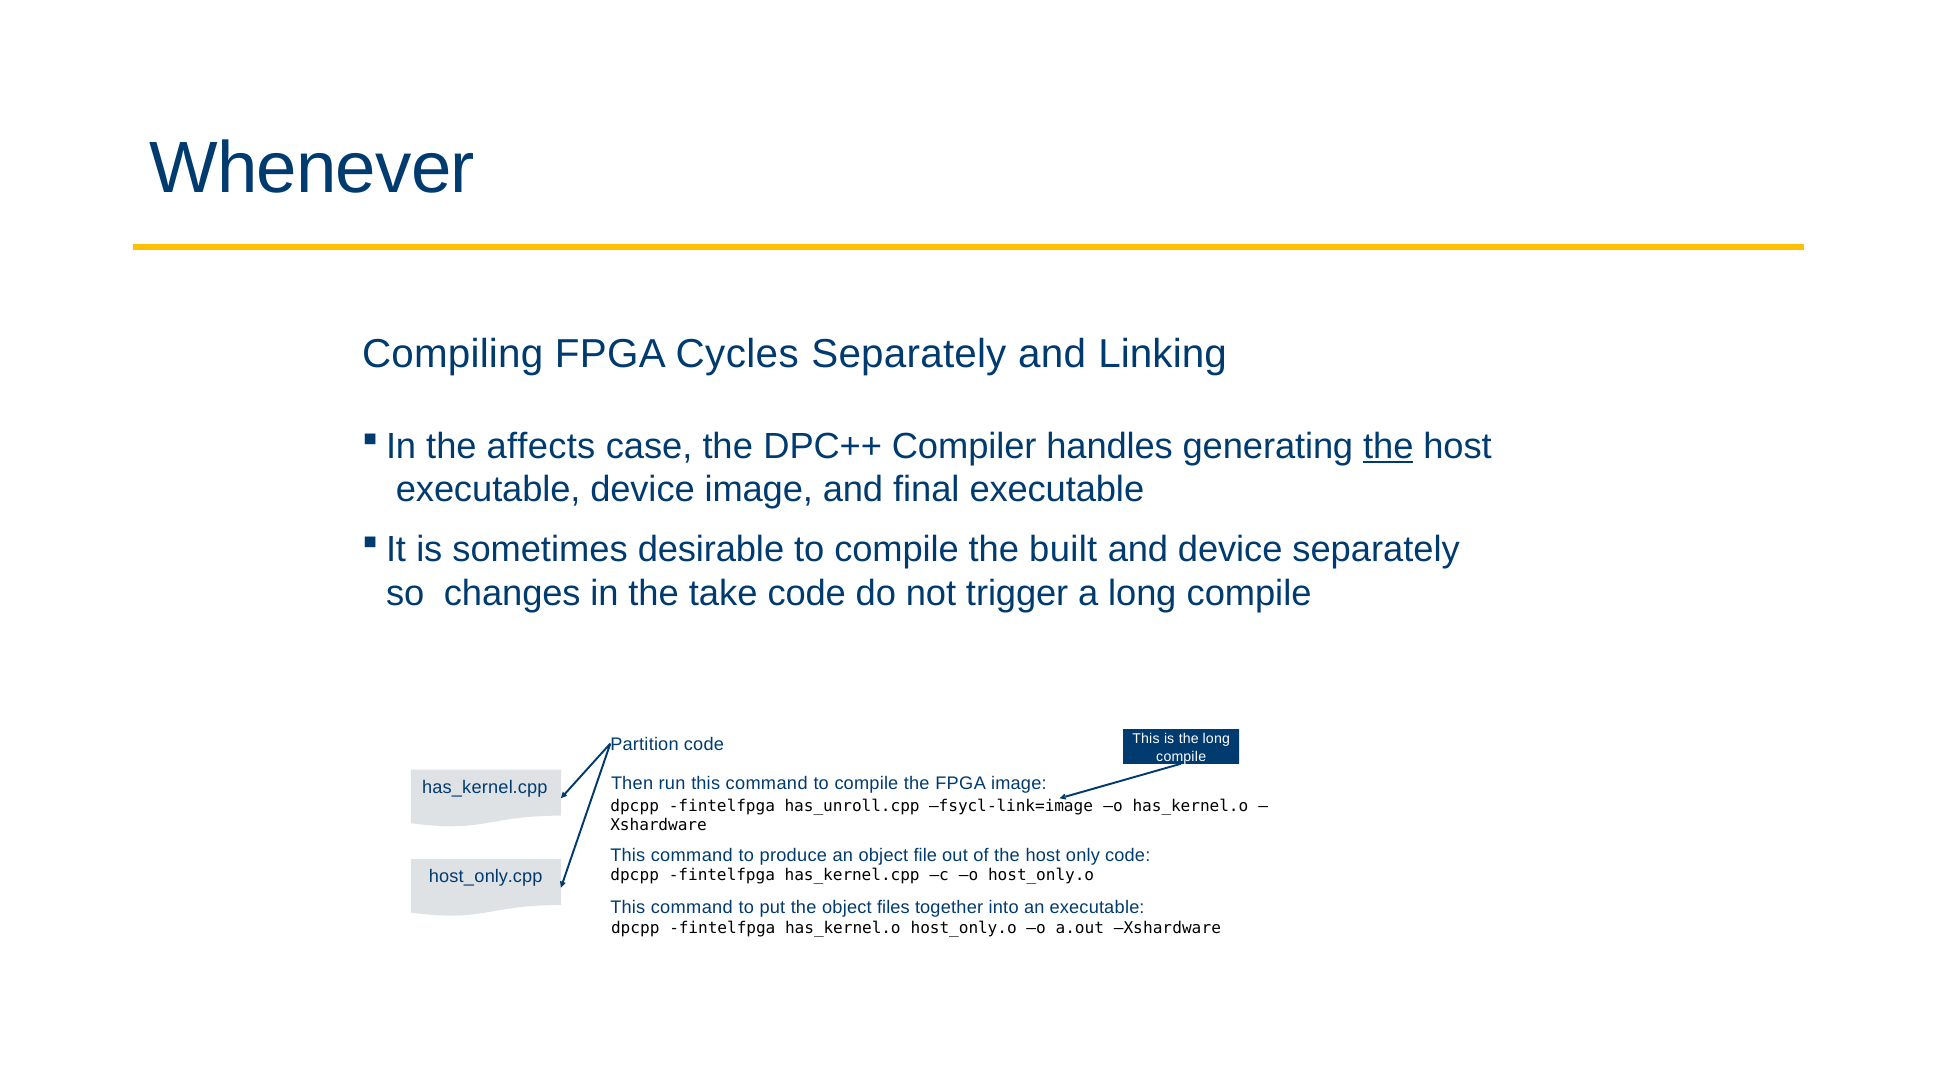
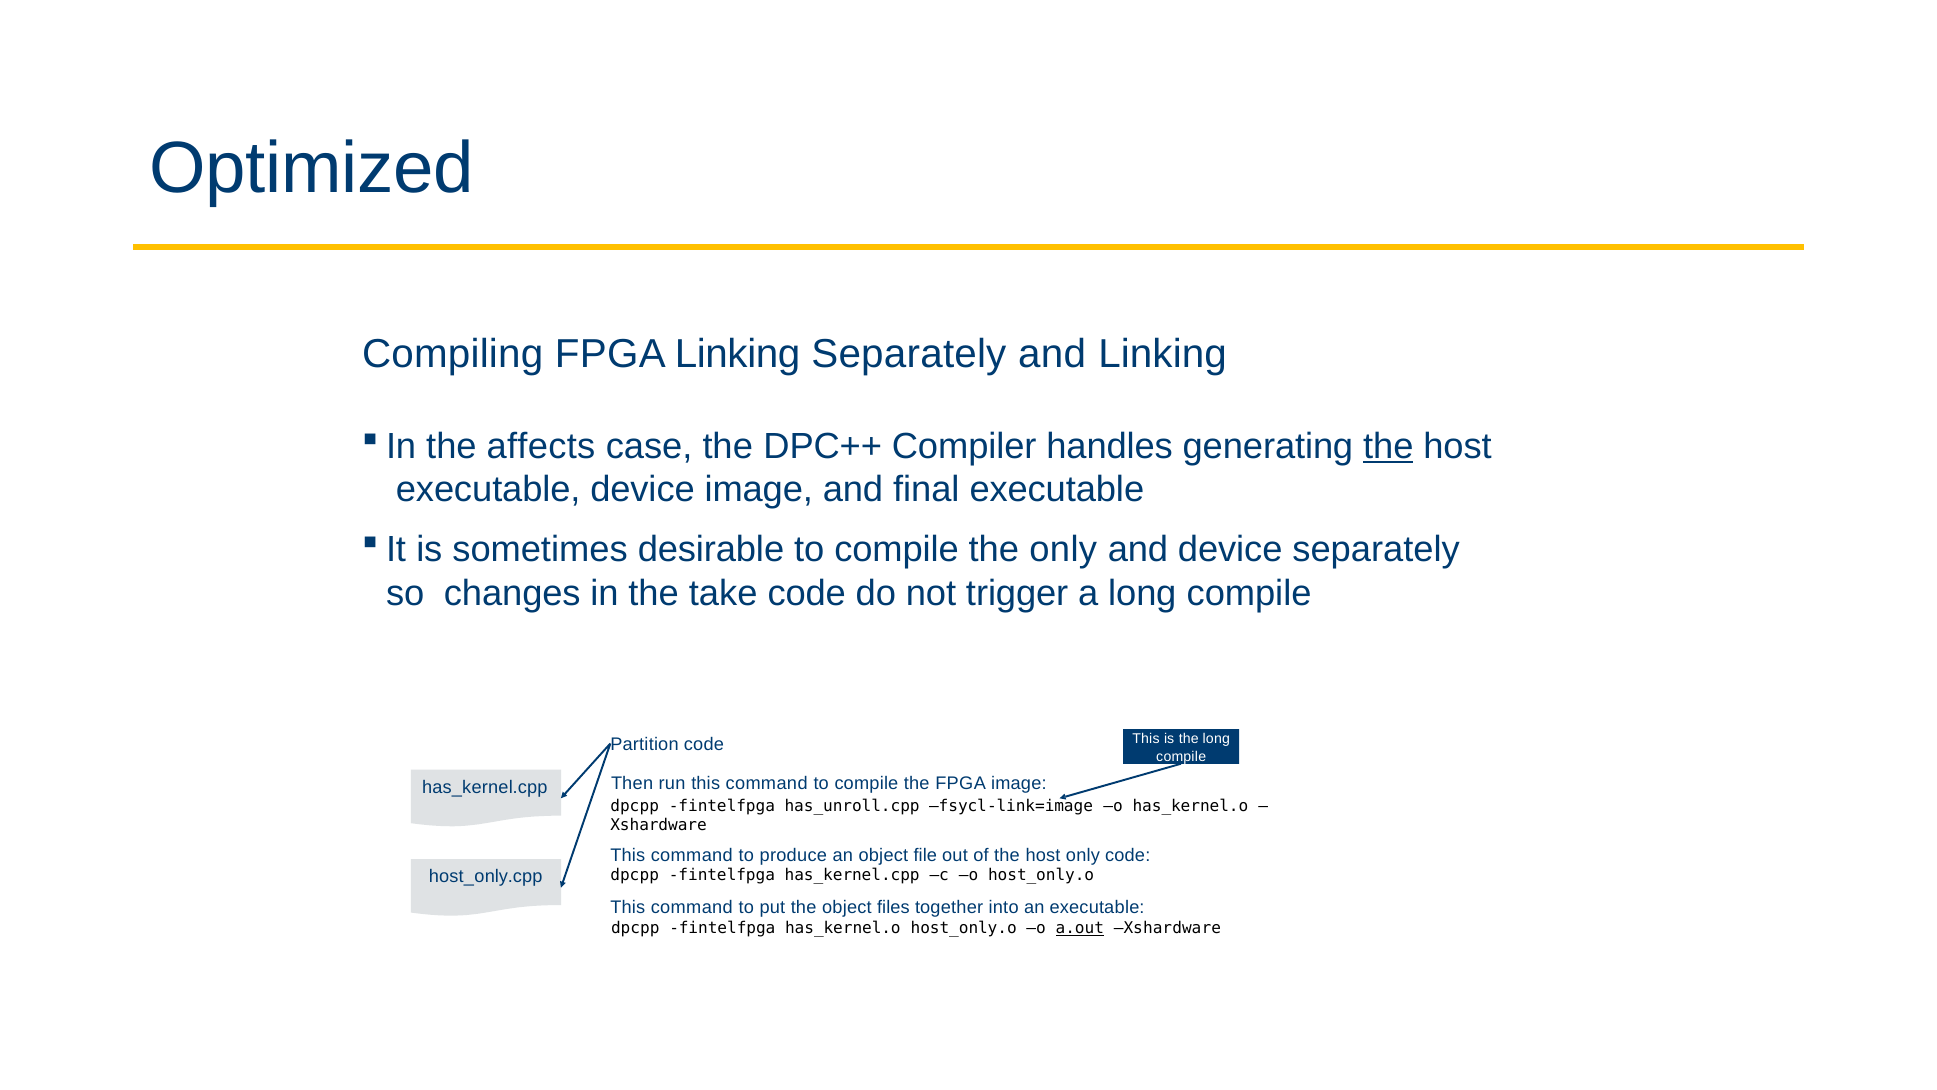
Whenever: Whenever -> Optimized
FPGA Cycles: Cycles -> Linking
the built: built -> only
a.out underline: none -> present
